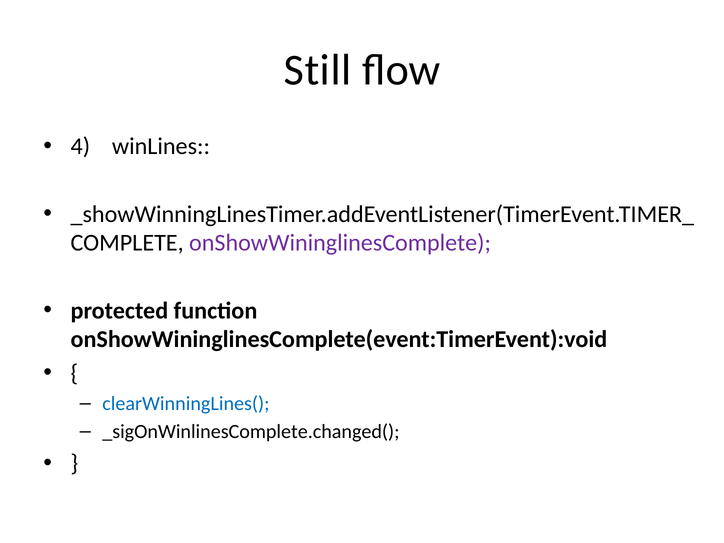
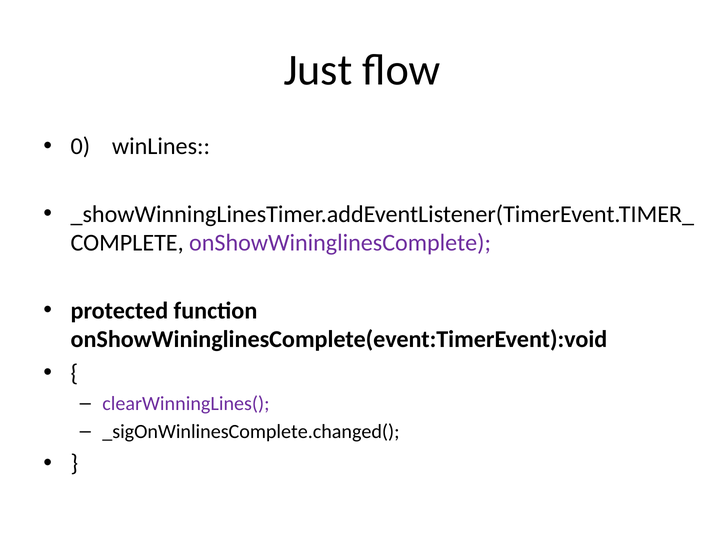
Still: Still -> Just
4: 4 -> 0
clearWinningLines( colour: blue -> purple
